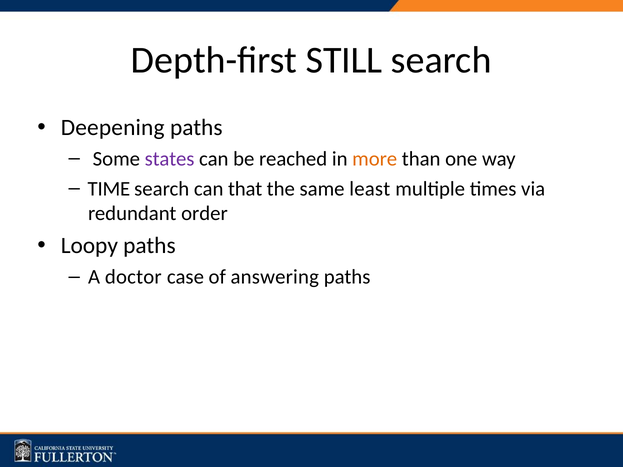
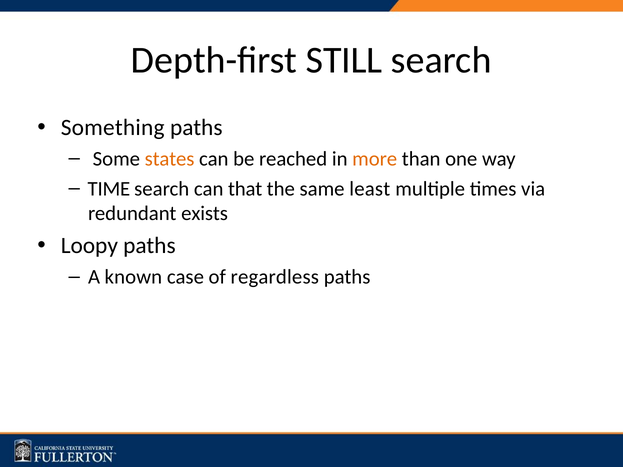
Deepening: Deepening -> Something
states colour: purple -> orange
order: order -> exists
doctor: doctor -> known
answering: answering -> regardless
